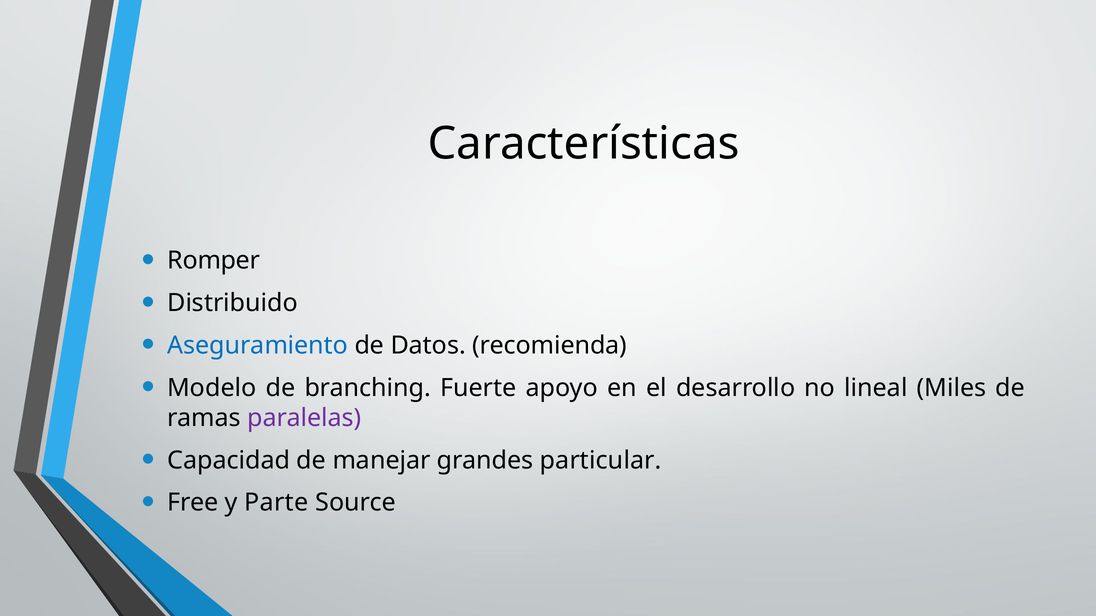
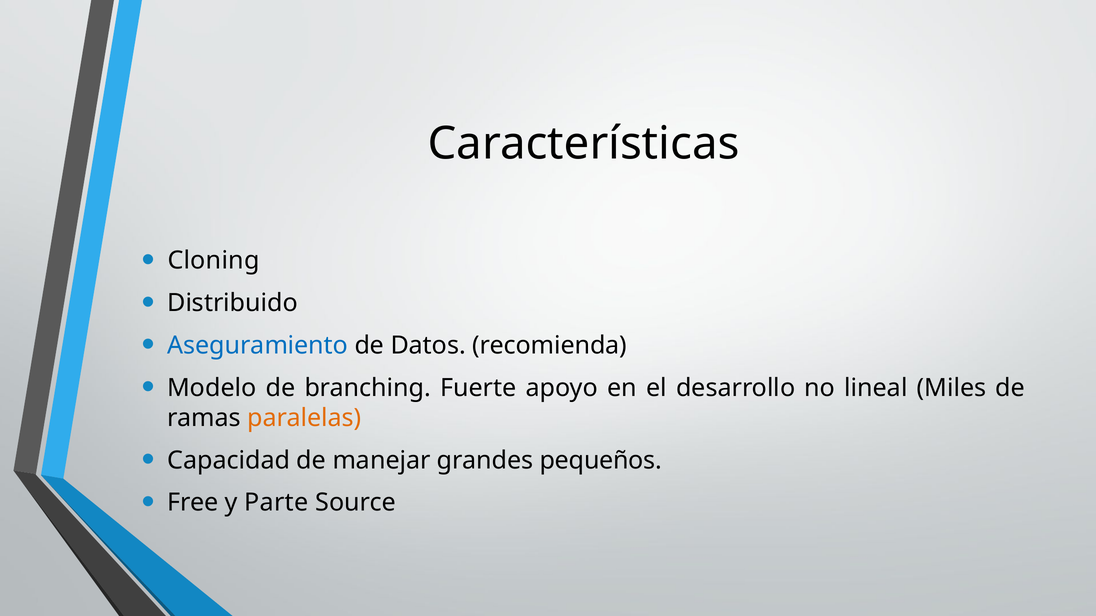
Romper: Romper -> Cloning
paralelas colour: purple -> orange
particular: particular -> pequeños
